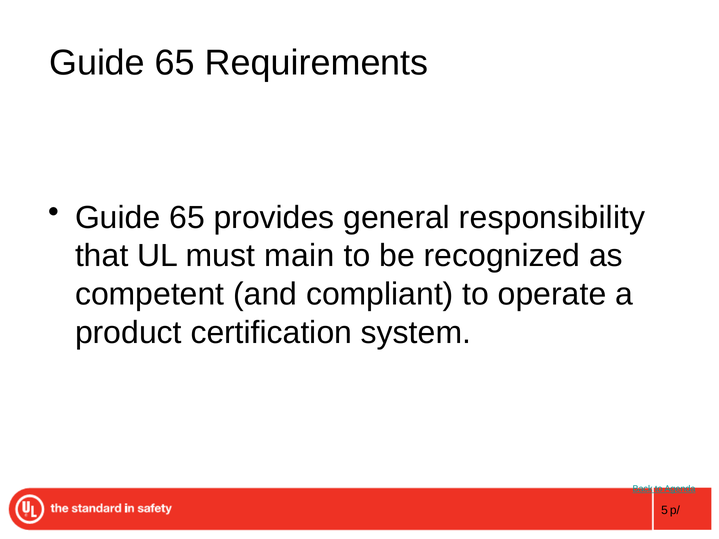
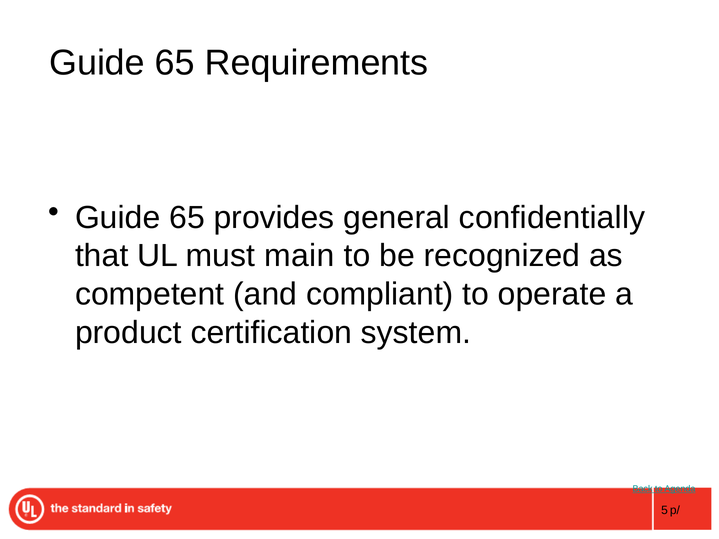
responsibility: responsibility -> confidentially
